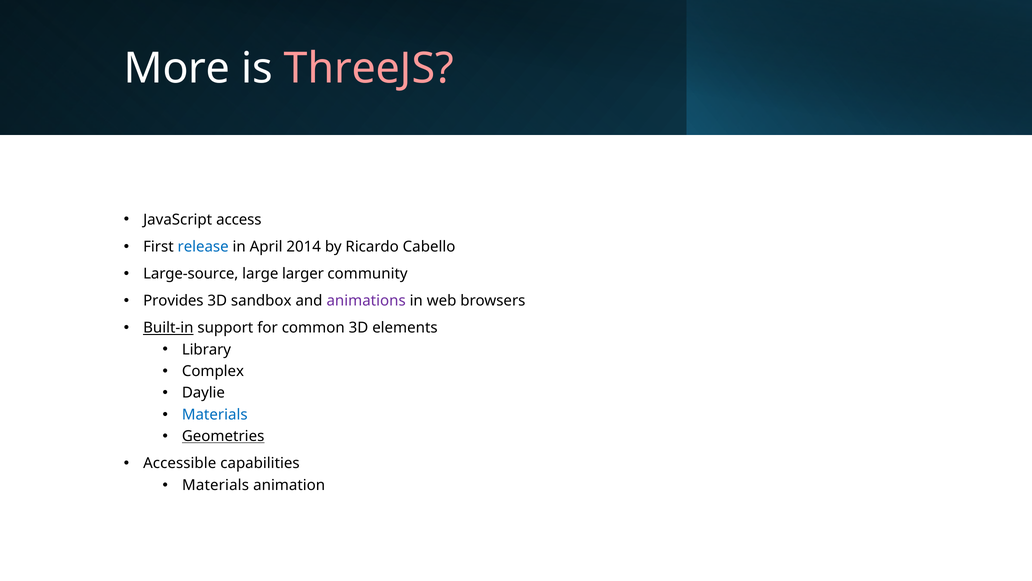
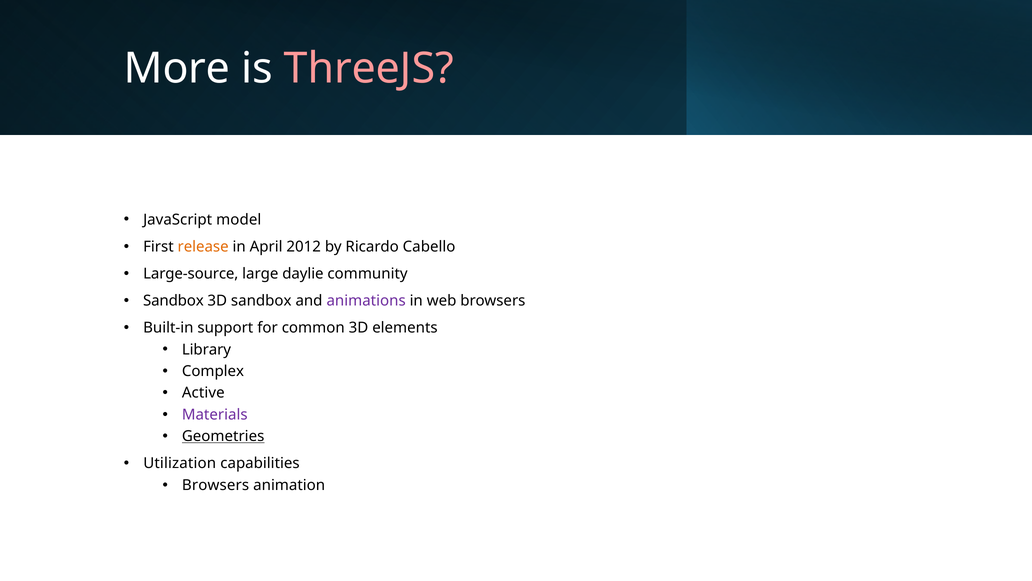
access: access -> model
release colour: blue -> orange
2014: 2014 -> 2012
larger: larger -> daylie
Provides at (173, 301): Provides -> Sandbox
Built-in underline: present -> none
Daylie: Daylie -> Active
Materials at (215, 414) colour: blue -> purple
Accessible: Accessible -> Utilization
Materials at (216, 485): Materials -> Browsers
